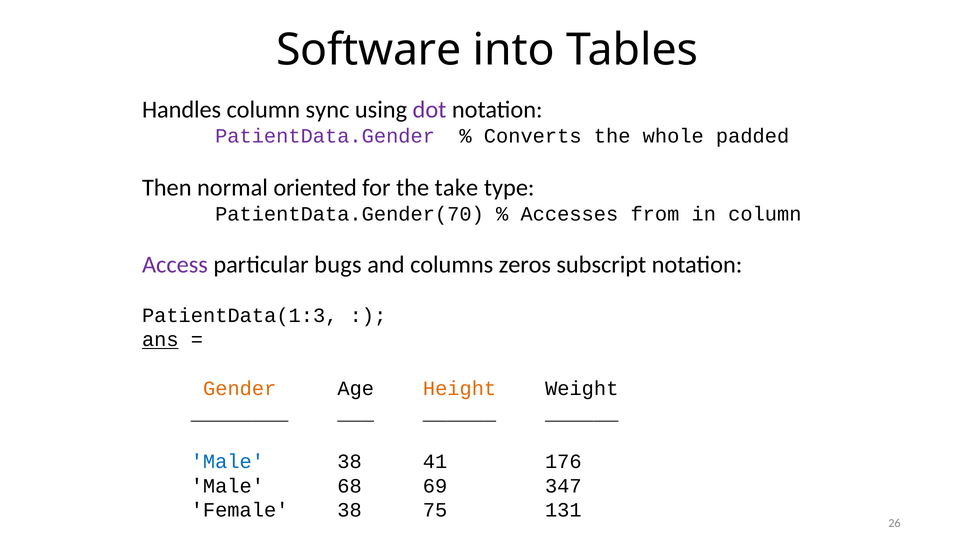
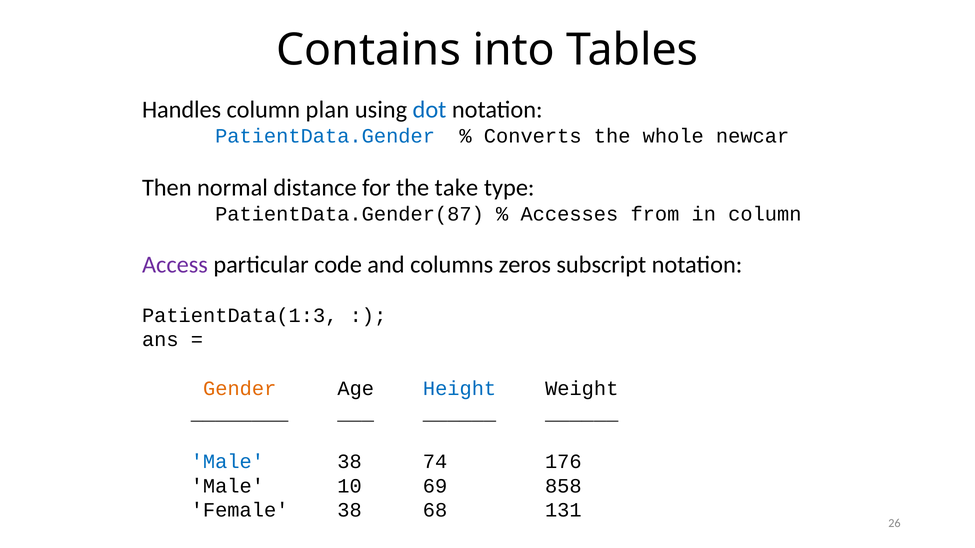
Software: Software -> Contains
sync: sync -> plan
dot colour: purple -> blue
PatientData.Gender colour: purple -> blue
padded: padded -> newcar
oriented: oriented -> distance
PatientData.Gender(70: PatientData.Gender(70 -> PatientData.Gender(87
bugs: bugs -> code
ans underline: present -> none
Height colour: orange -> blue
41: 41 -> 74
68: 68 -> 10
347: 347 -> 858
75: 75 -> 68
